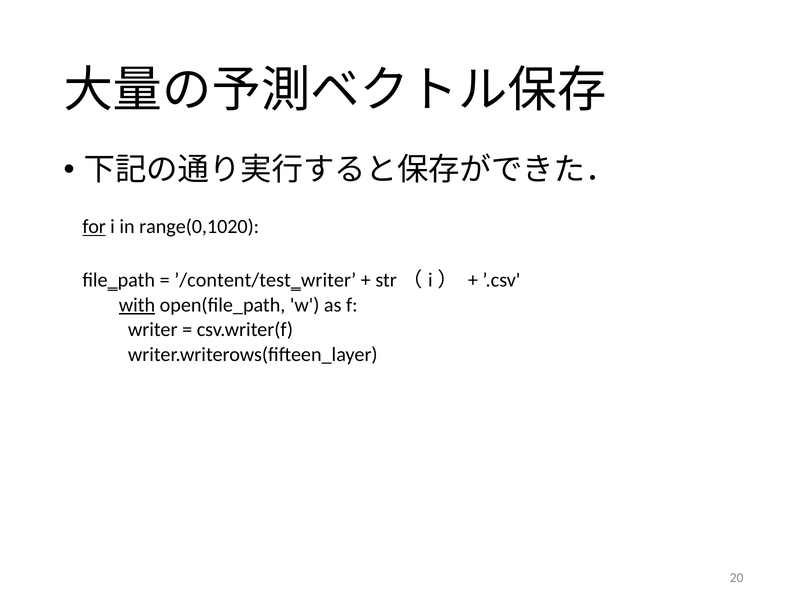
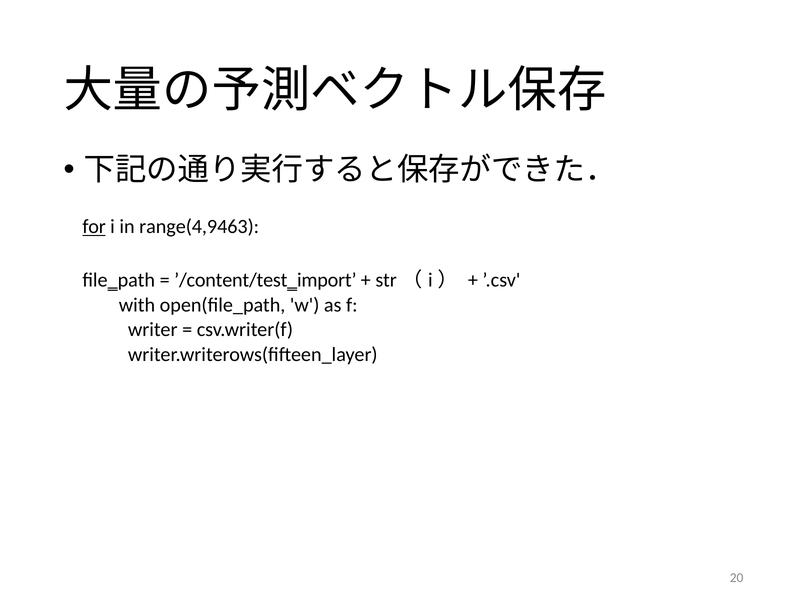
range(0,1020: range(0,1020 -> range(4,9463
’/content/test‗writer: ’/content/test‗writer -> ’/content/test‗import
with underline: present -> none
